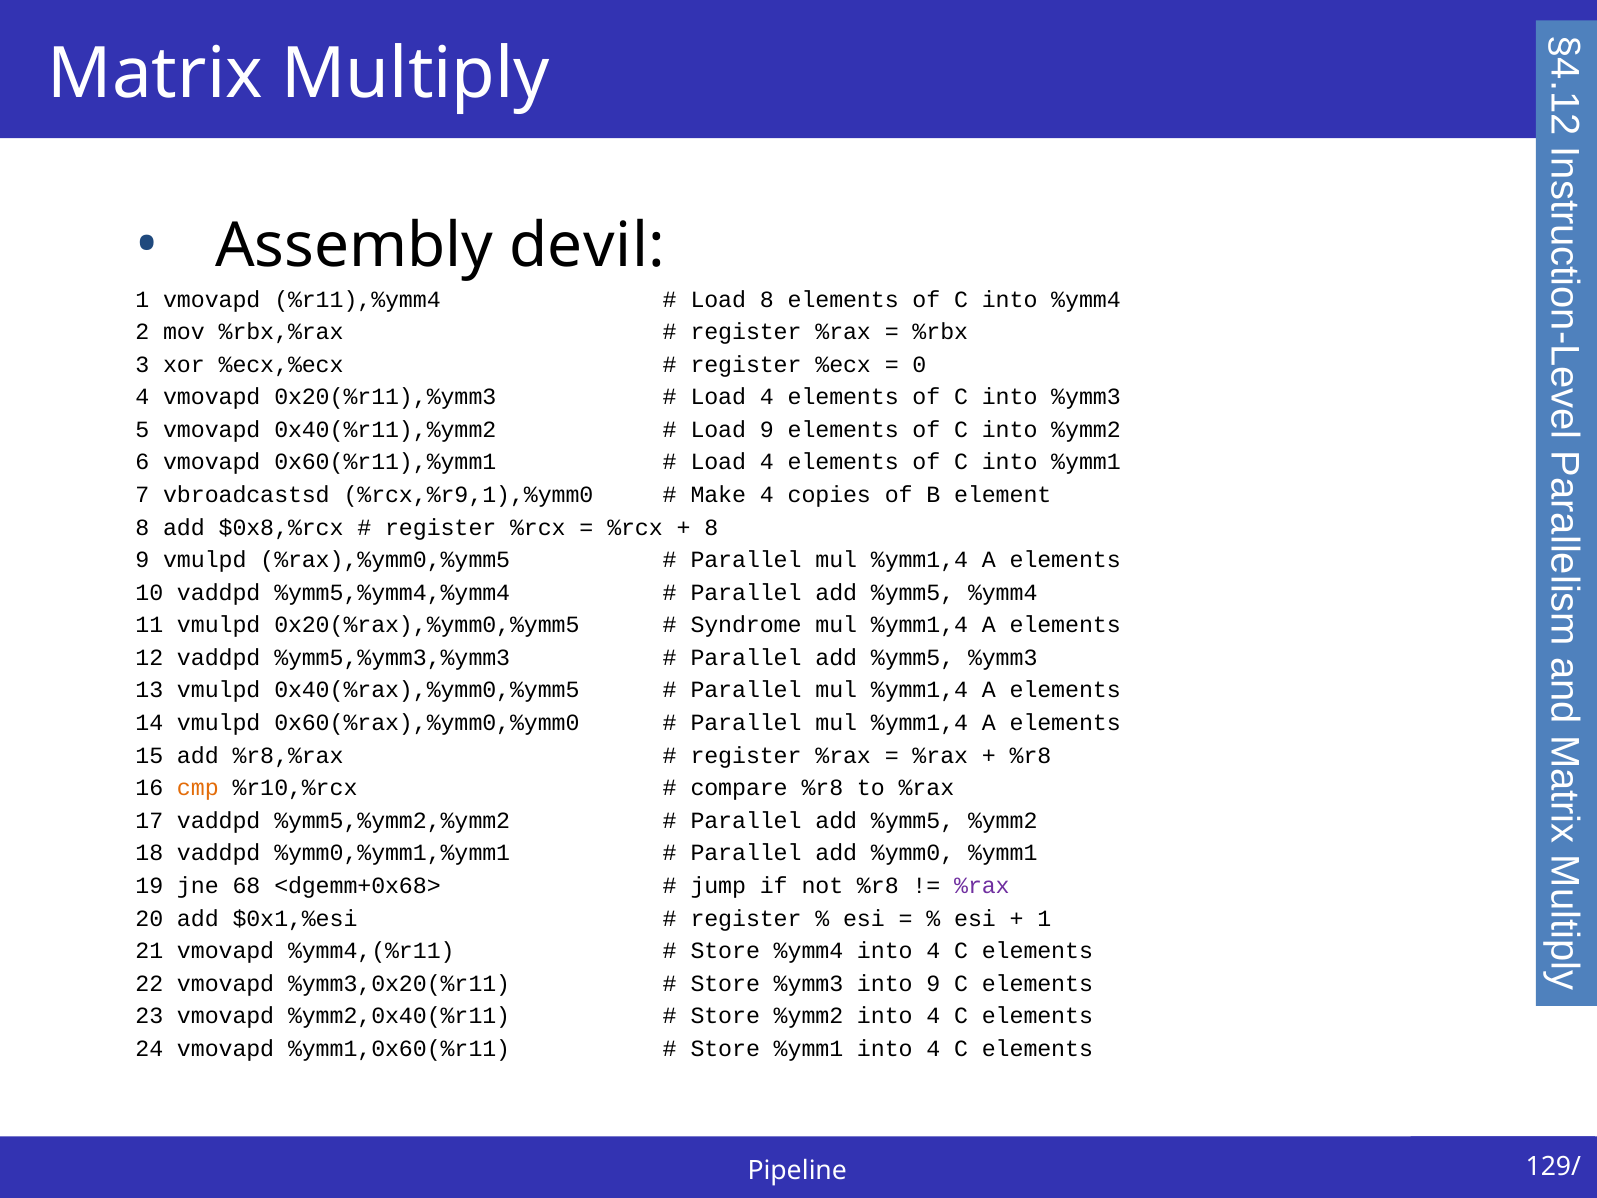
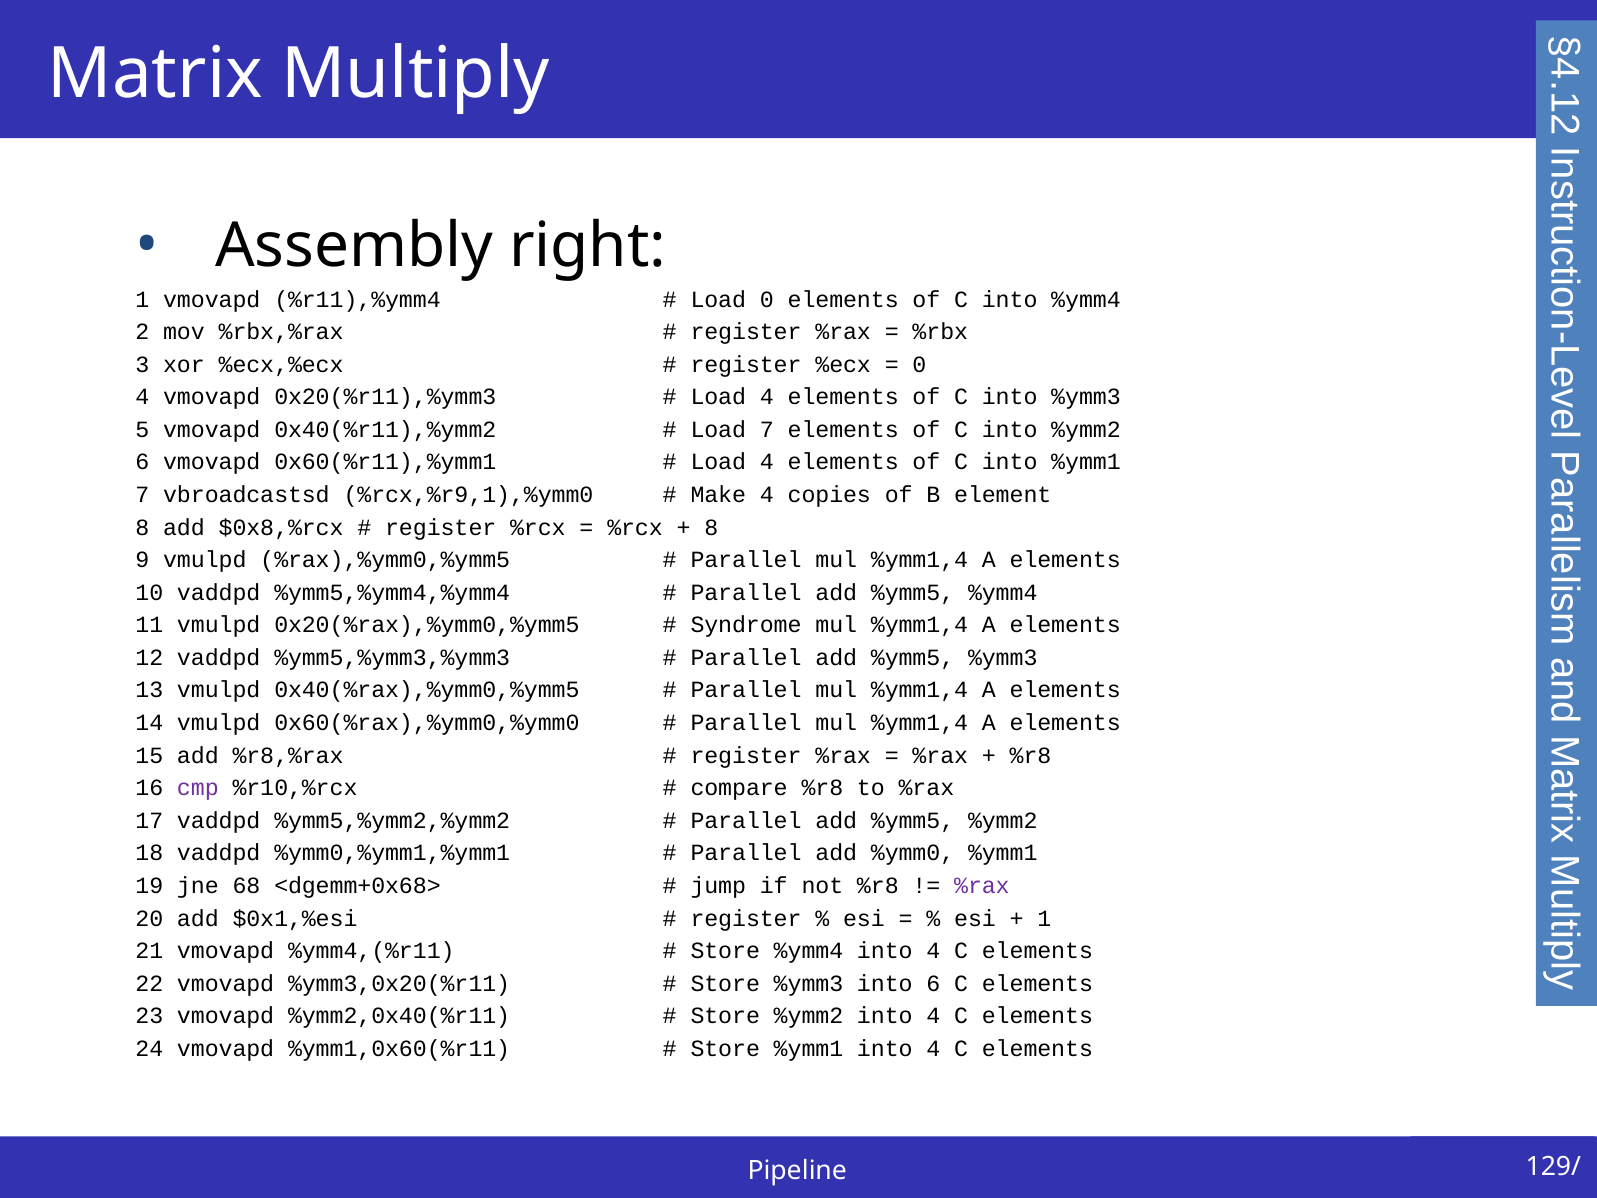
devil: devil -> right
Load 8: 8 -> 0
Load 9: 9 -> 7
cmp colour: orange -> purple
into 9: 9 -> 6
